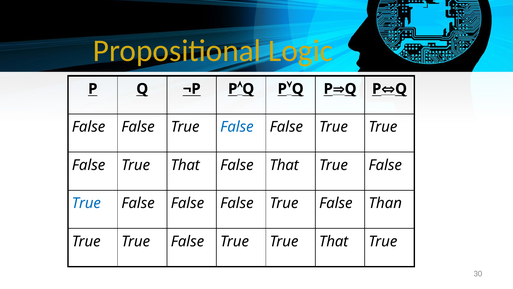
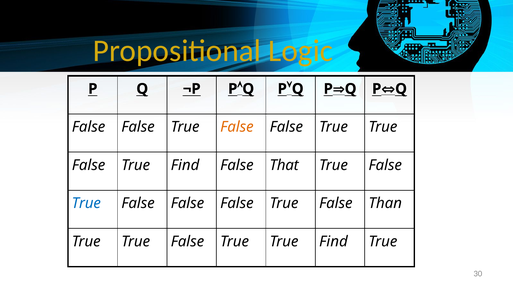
False at (237, 127) colour: blue -> orange
False True That: That -> Find
True True That: That -> Find
